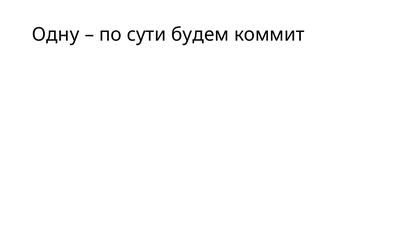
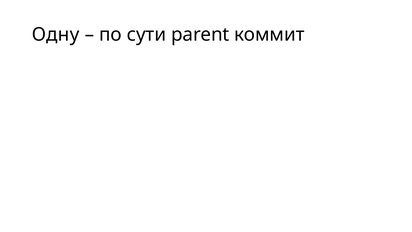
будем: будем -> parent
